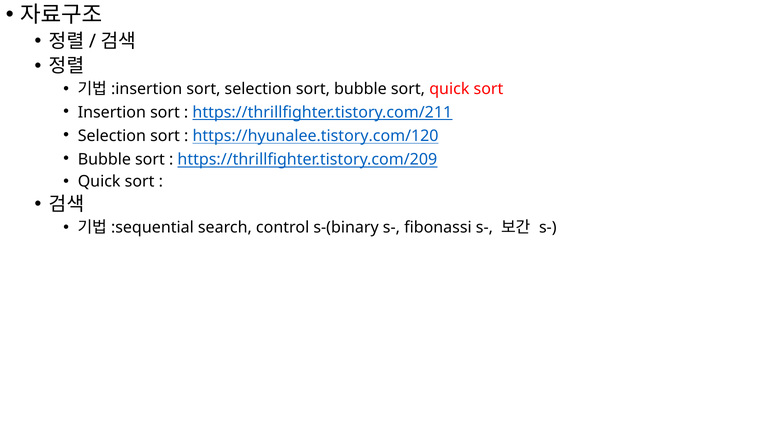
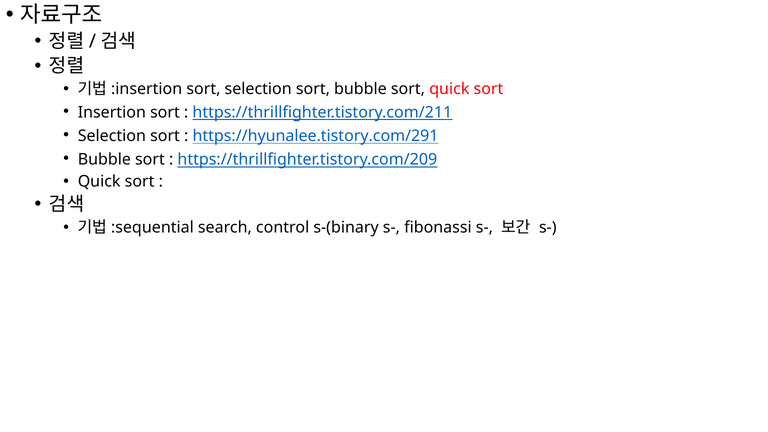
https://hyunalee.tistory.com/120: https://hyunalee.tistory.com/120 -> https://hyunalee.tistory.com/291
